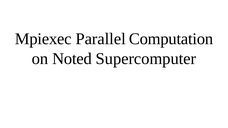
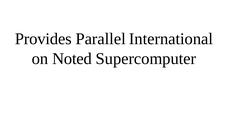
Mpiexec: Mpiexec -> Provides
Computation: Computation -> International
